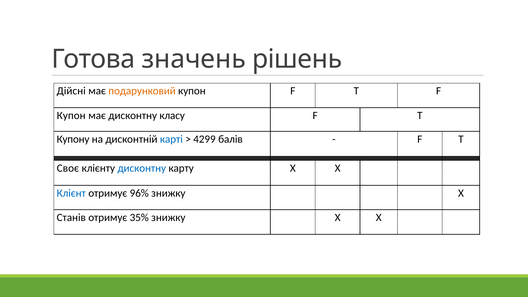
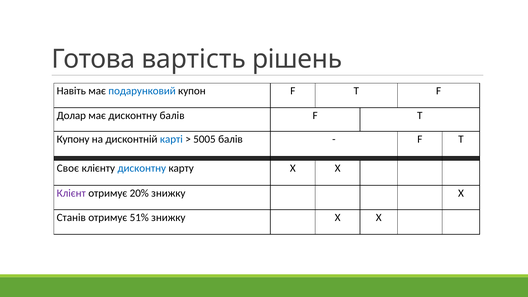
значень: значень -> вартість
Дійсні: Дійсні -> Навіть
подарунковий colour: orange -> blue
Купон at (71, 115): Купон -> Долар
дисконтну класу: класу -> балів
4299: 4299 -> 5005
Клієнт colour: blue -> purple
96%: 96% -> 20%
35%: 35% -> 51%
